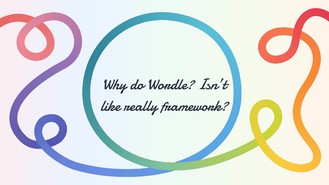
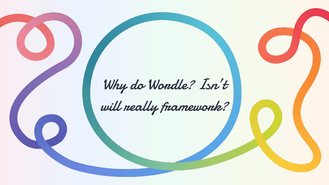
like: like -> will
